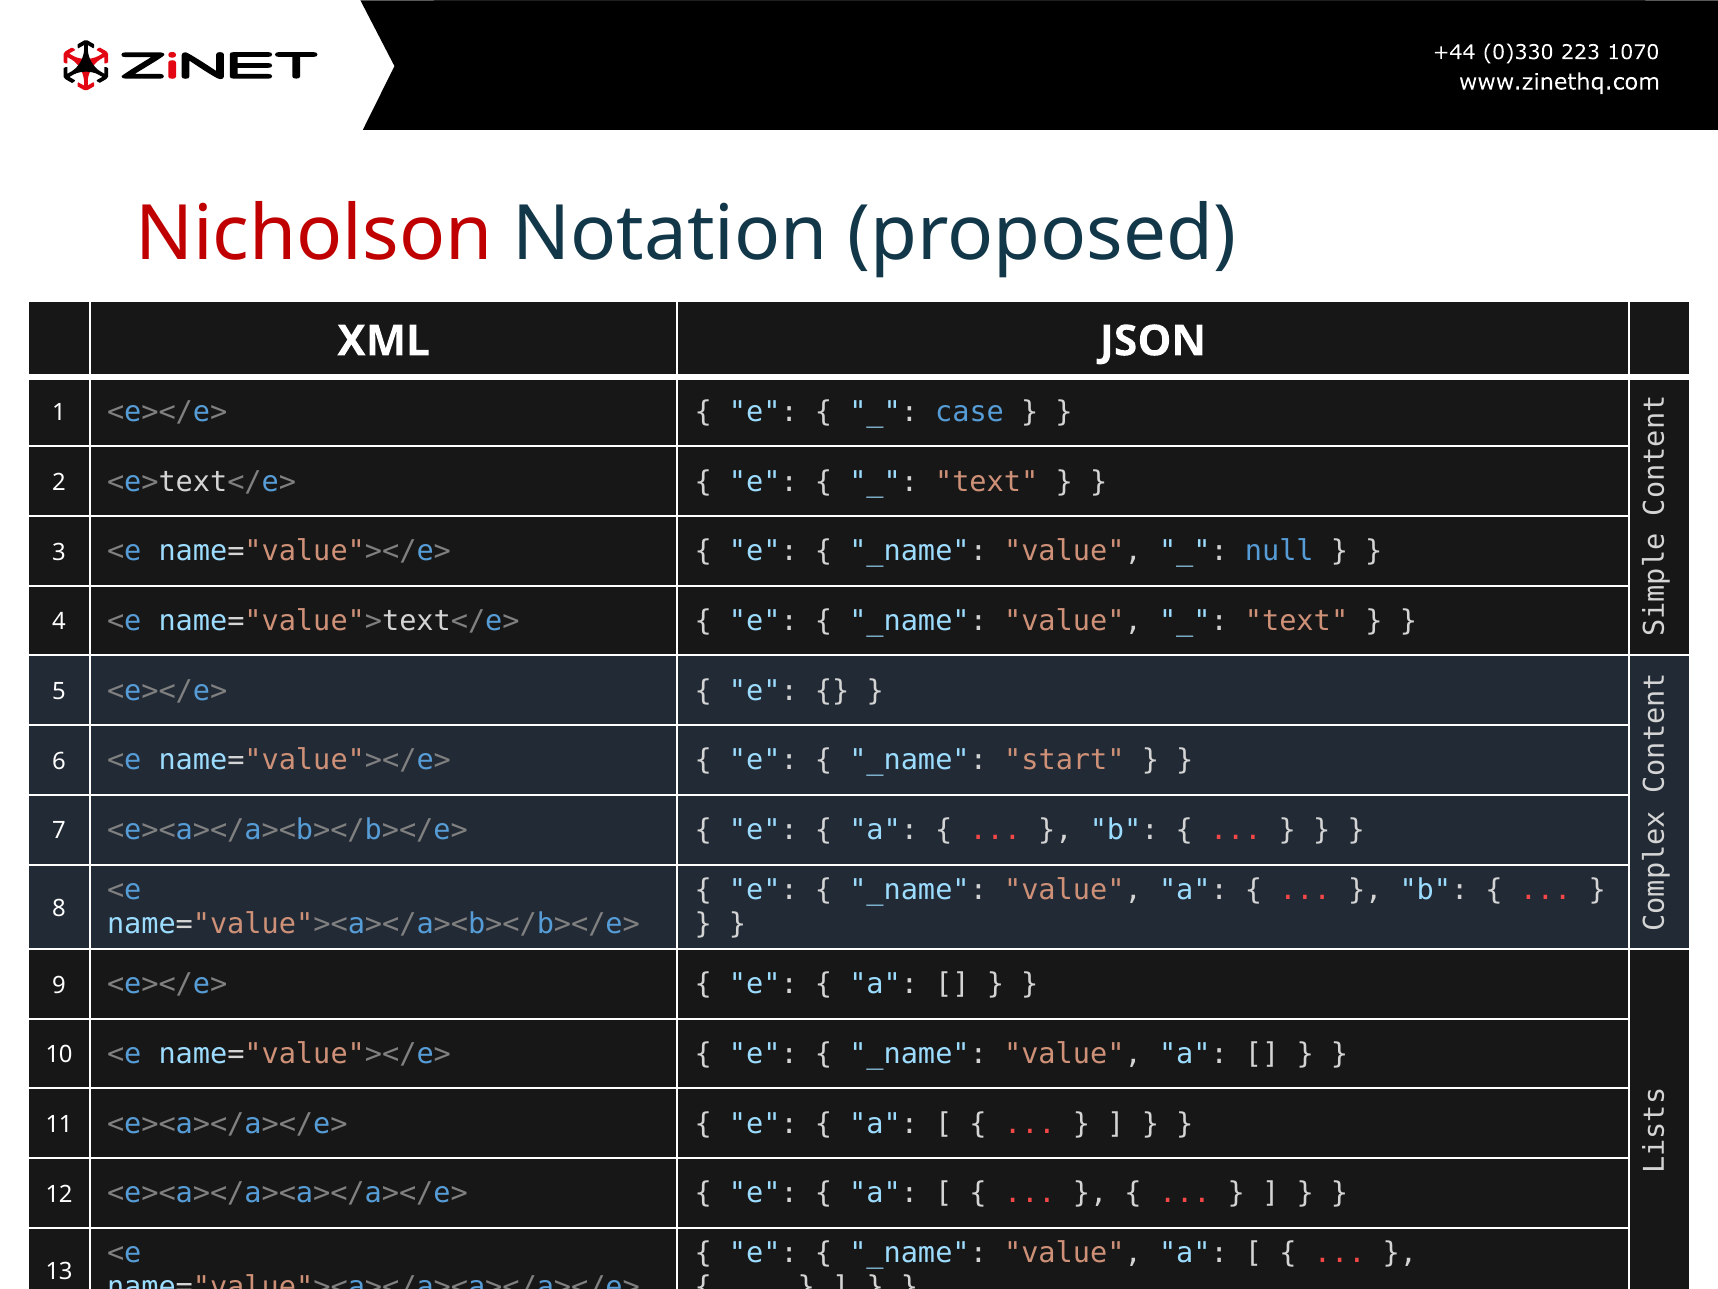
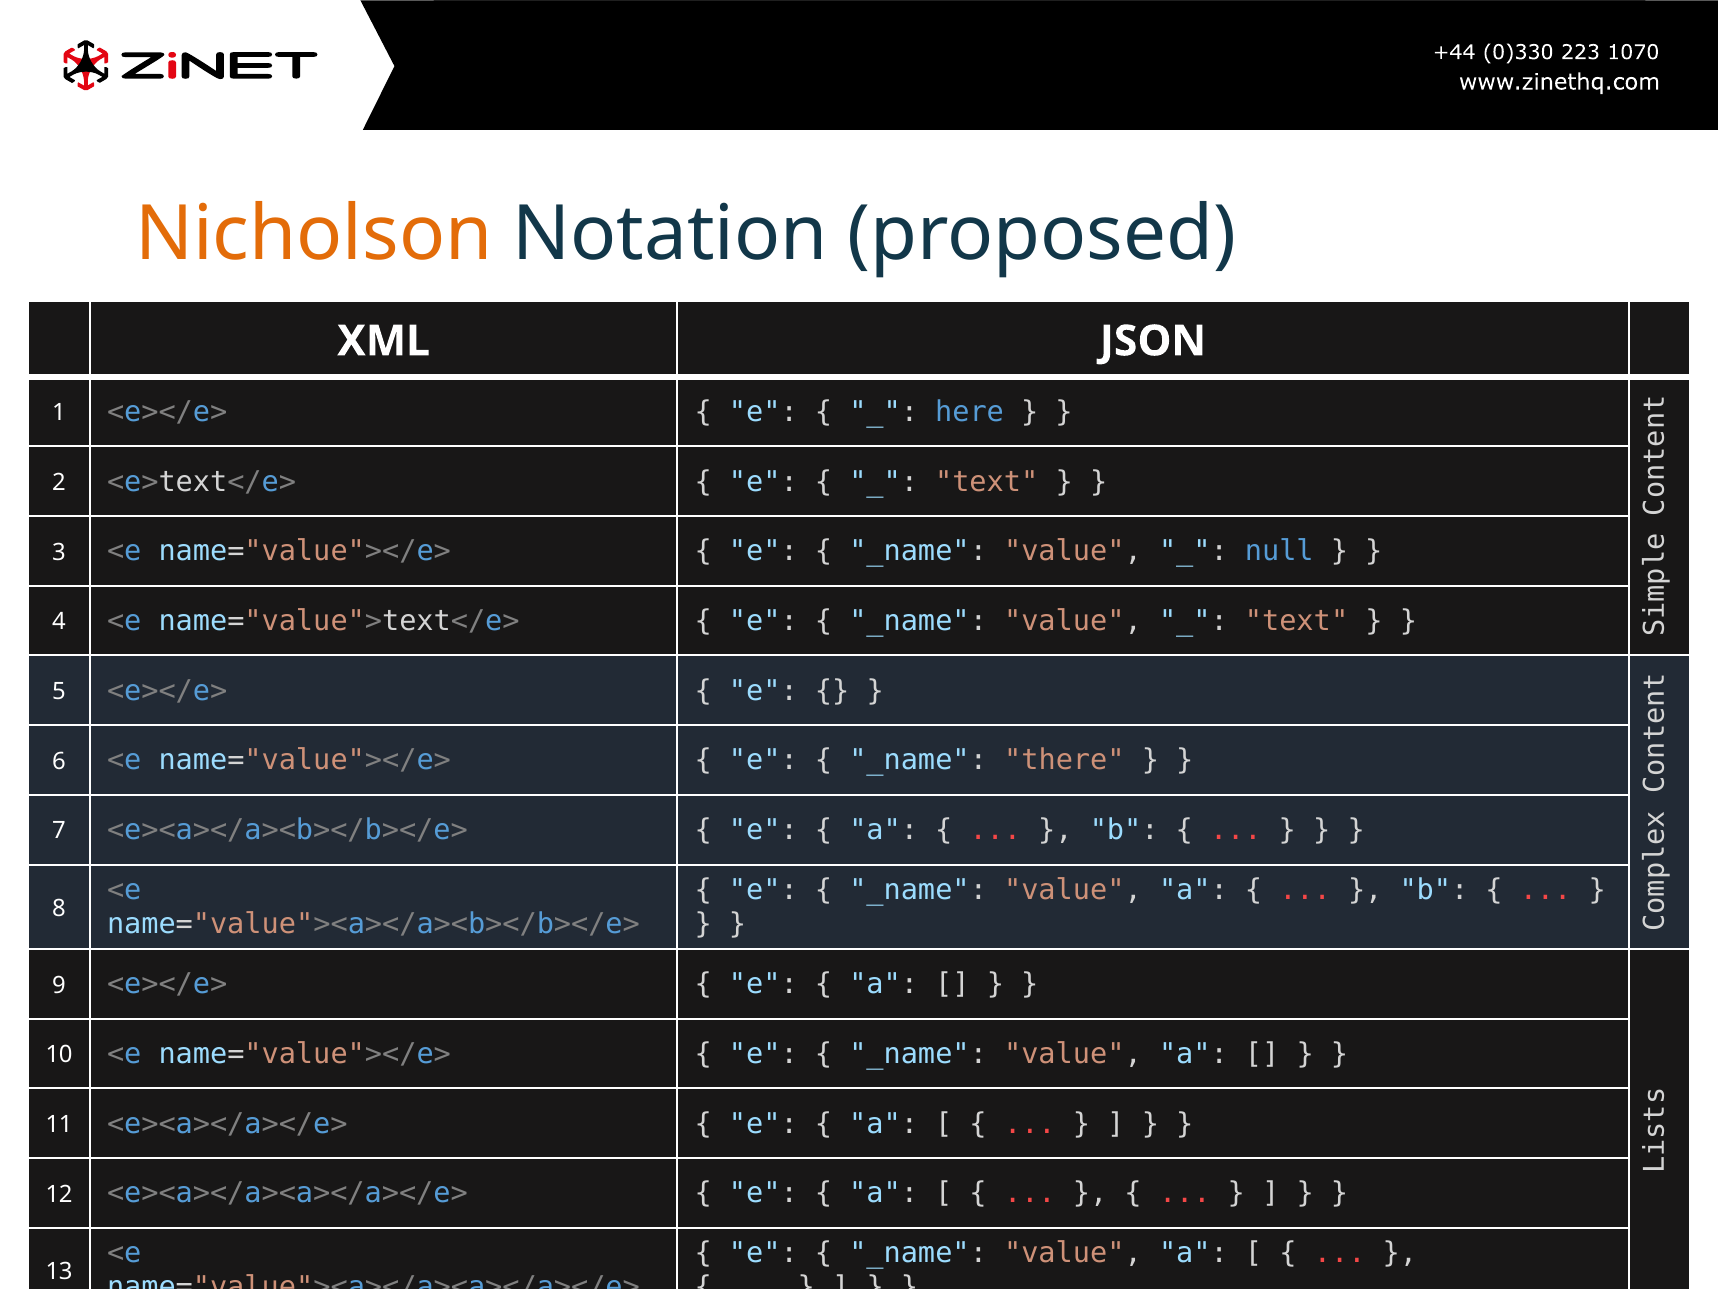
Nicholson colour: red -> orange
case: case -> here
start: start -> there
